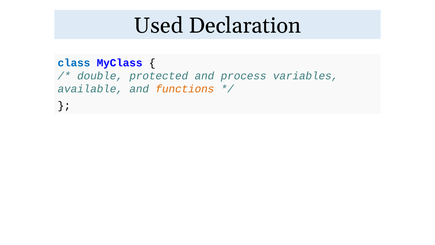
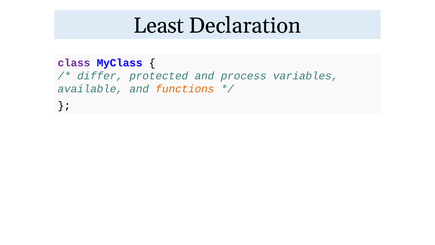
Used: Used -> Least
class colour: blue -> purple
double: double -> differ
